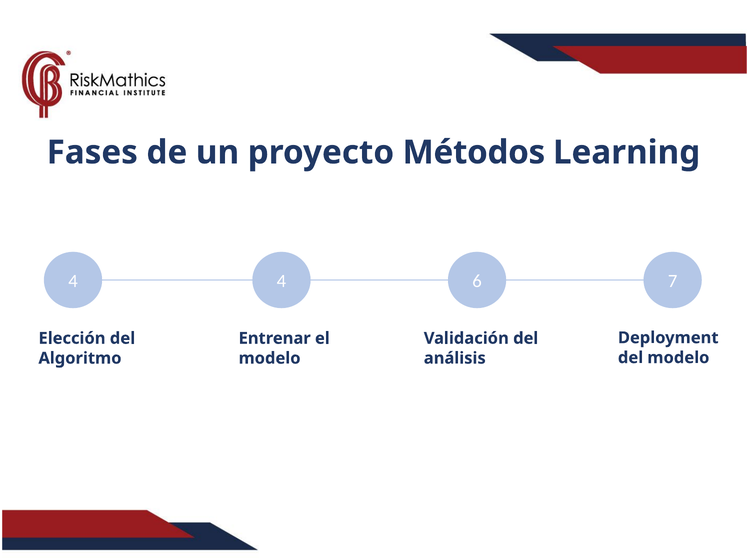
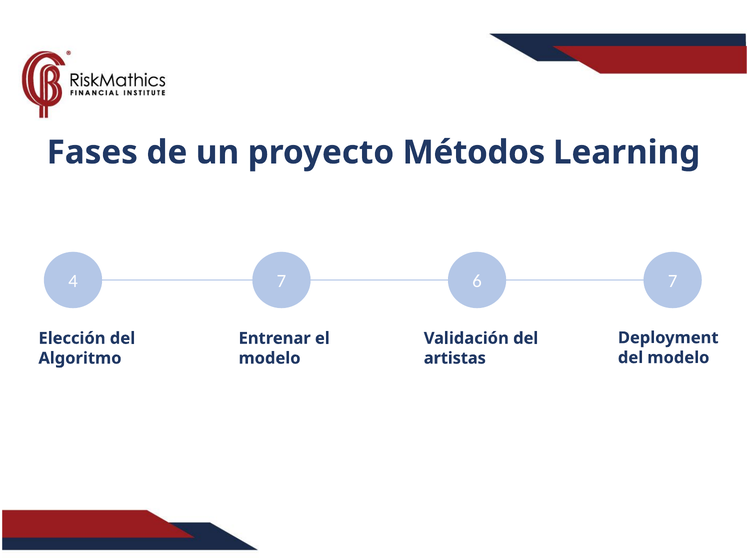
4 4: 4 -> 7
análisis: análisis -> artistas
